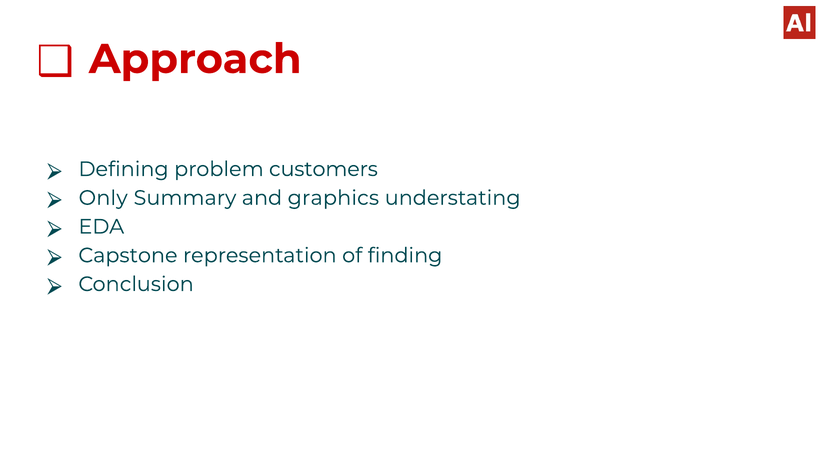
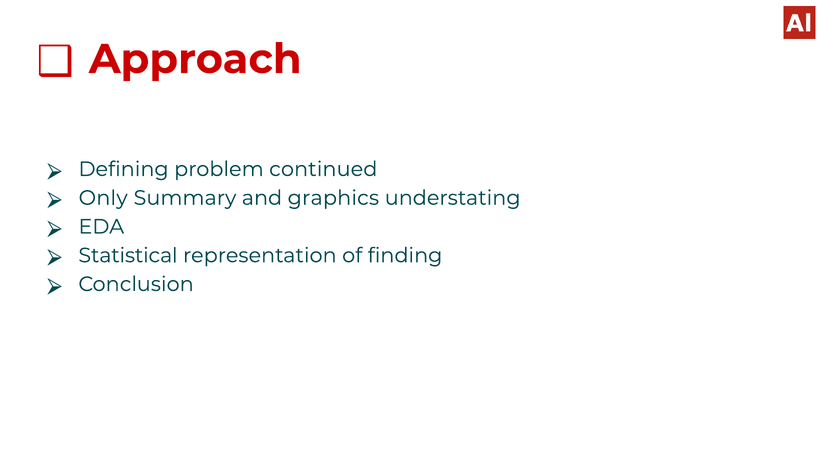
customers: customers -> continued
Capstone: Capstone -> Statistical
